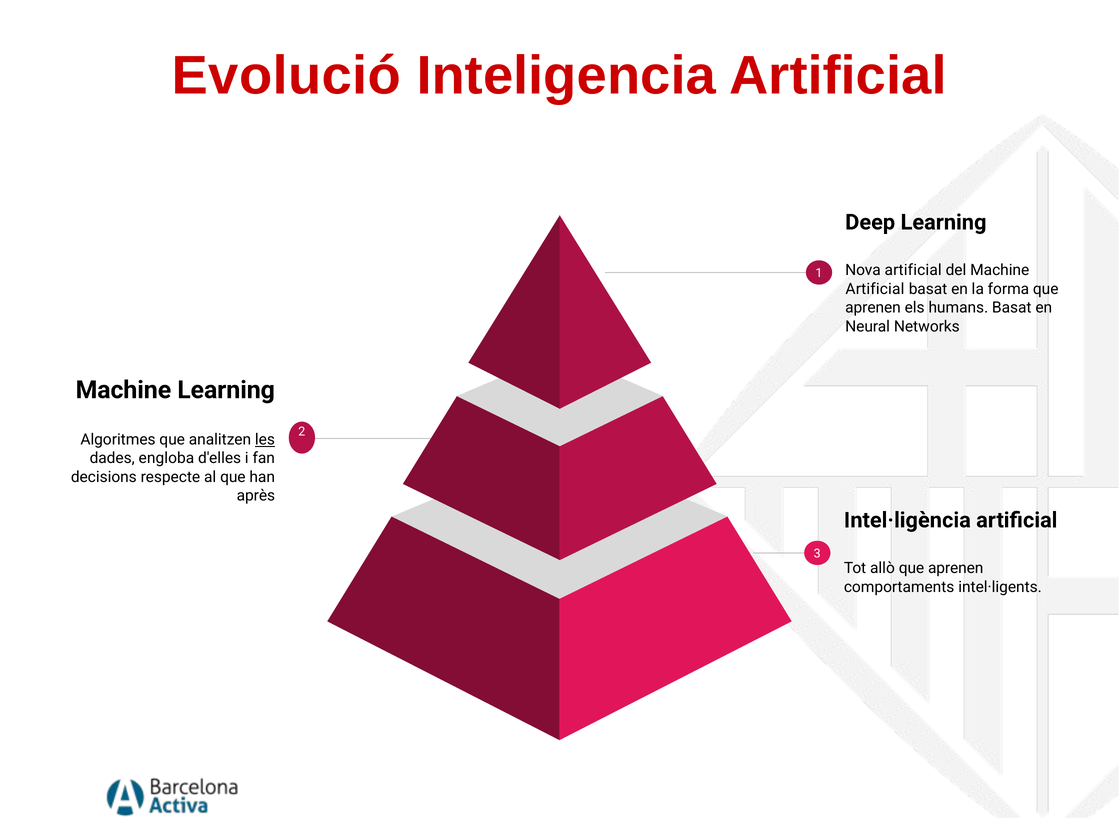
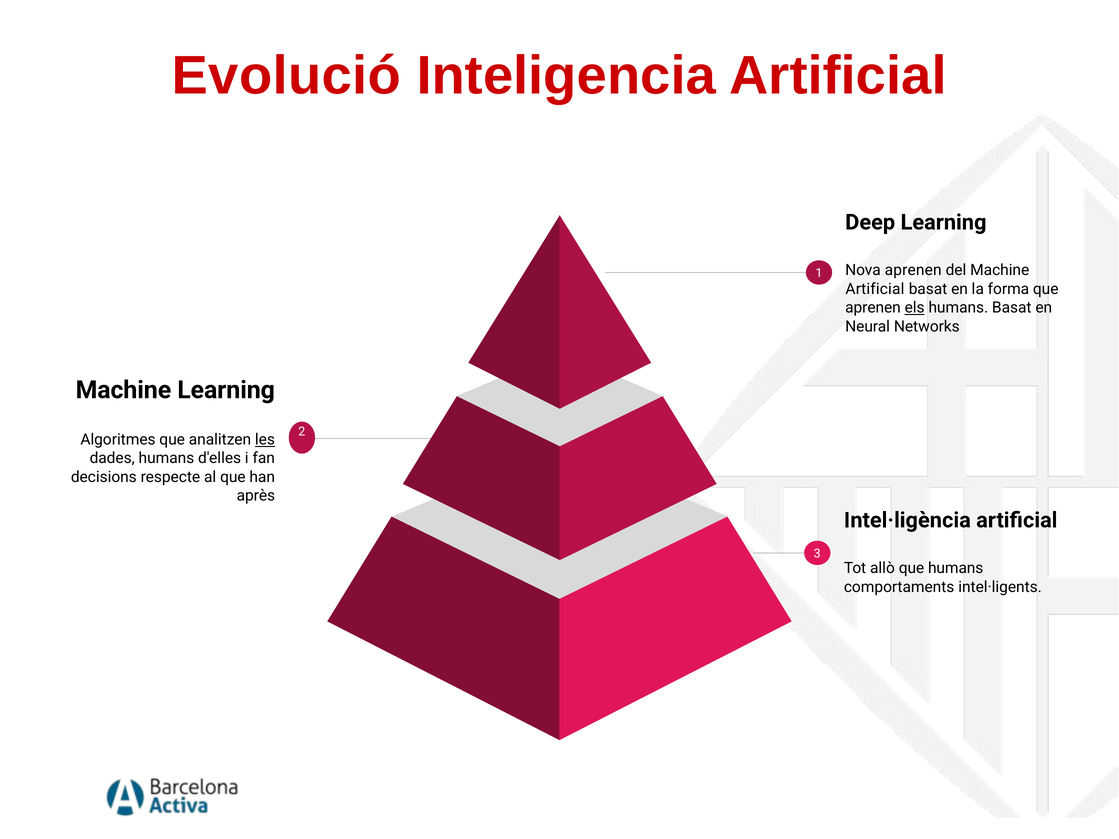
Nova artificial: artificial -> aprenen
els underline: none -> present
dades engloba: engloba -> humans
allò que aprenen: aprenen -> humans
